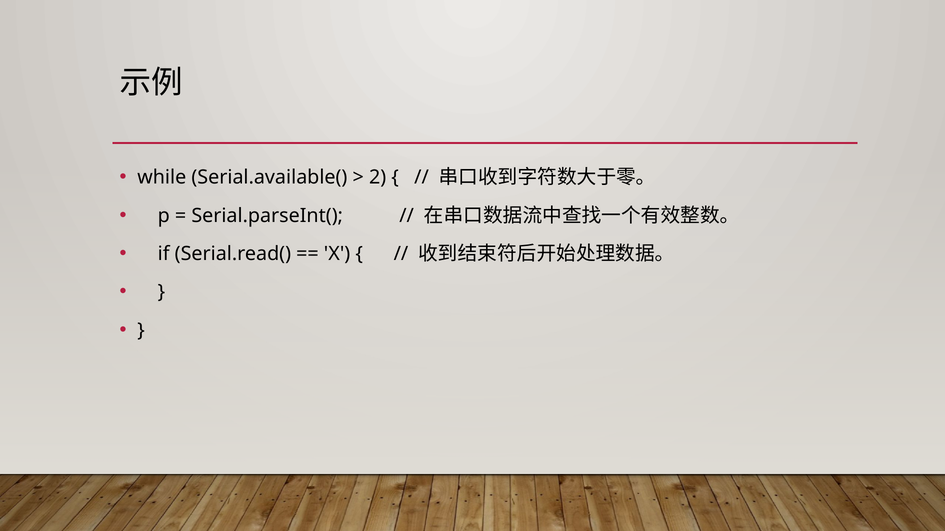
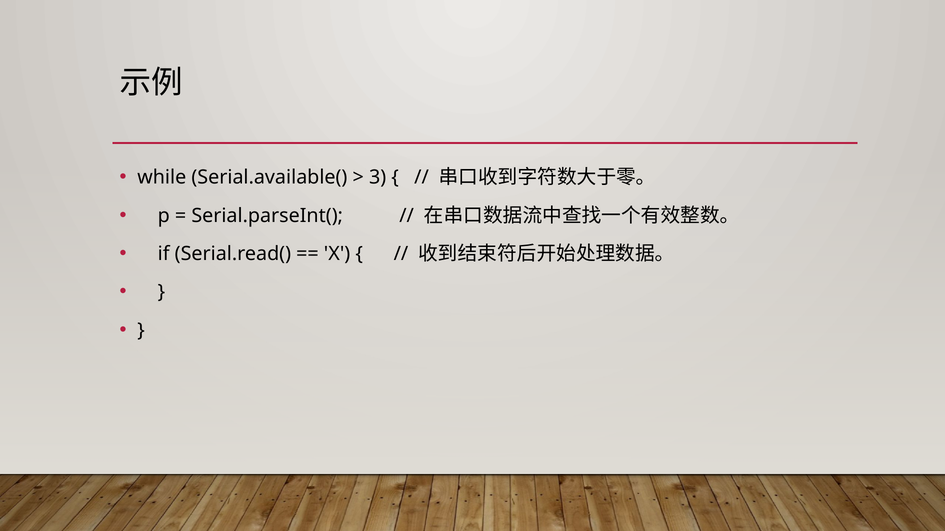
2: 2 -> 3
